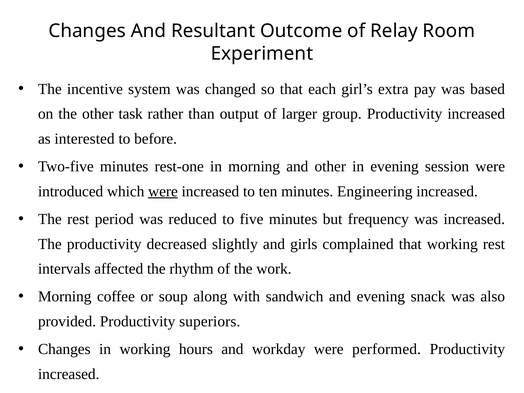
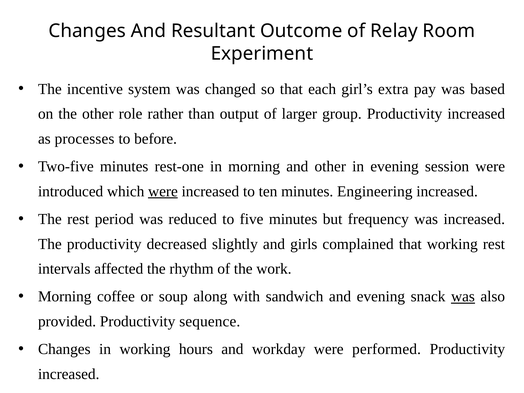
task: task -> role
interested: interested -> processes
was at (463, 297) underline: none -> present
superiors: superiors -> sequence
